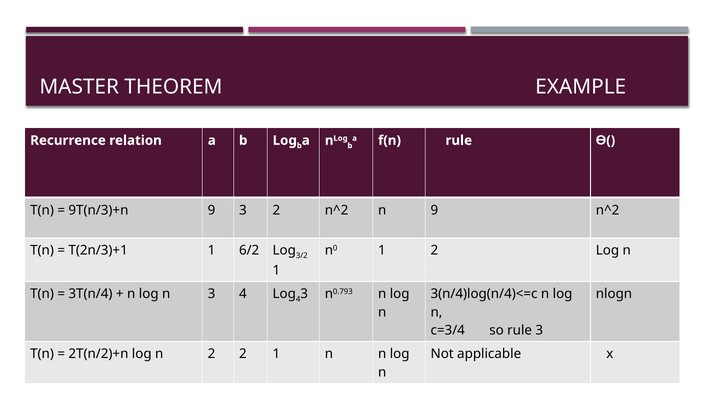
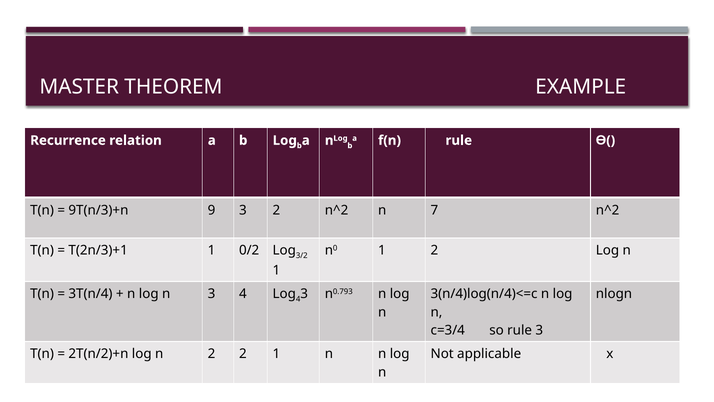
n 9: 9 -> 7
6/2: 6/2 -> 0/2
